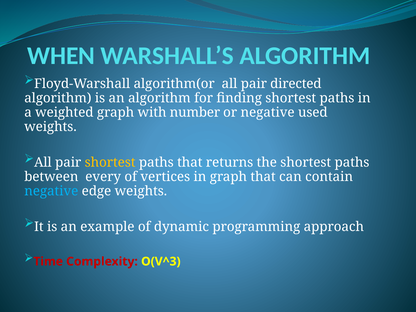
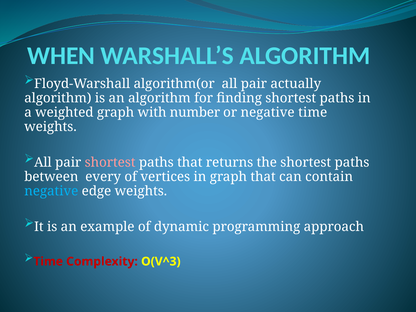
directed: directed -> actually
negative used: used -> time
shortest at (110, 162) colour: yellow -> pink
